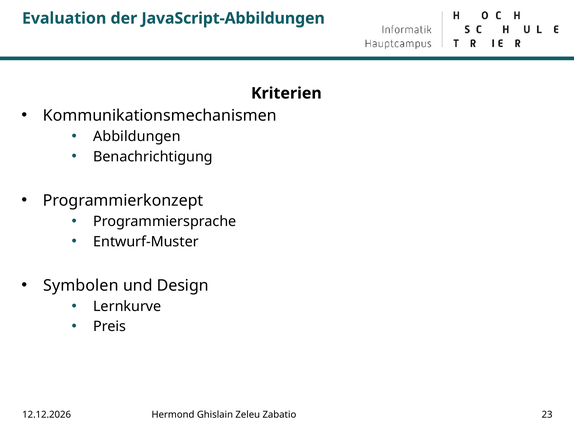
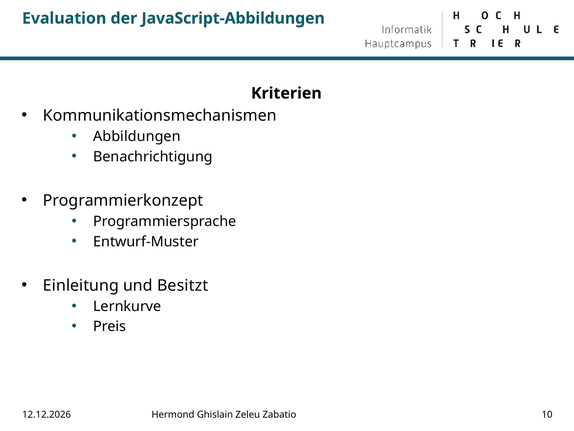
Symbolen: Symbolen -> Einleitung
Design: Design -> Besitzt
23: 23 -> 10
